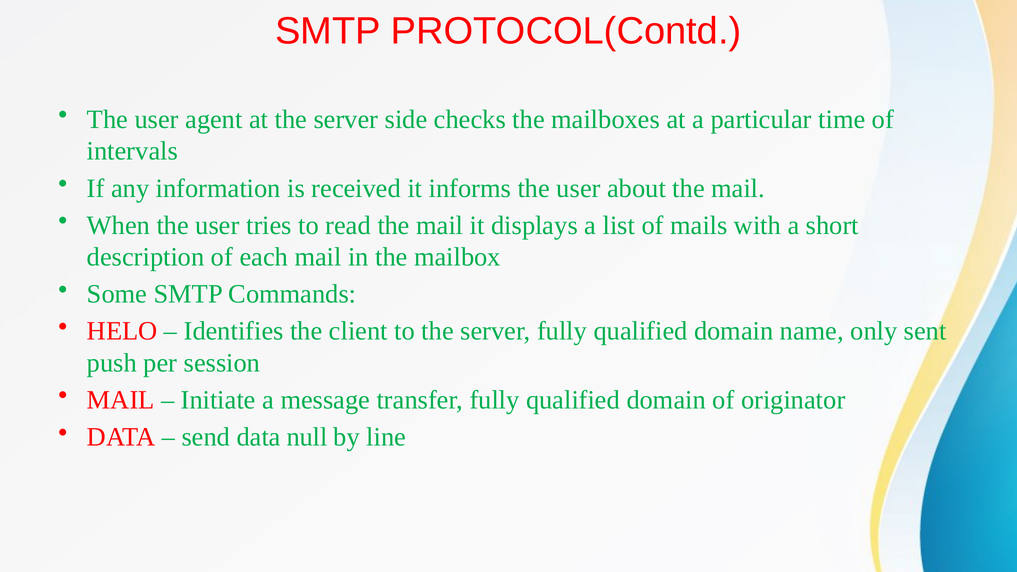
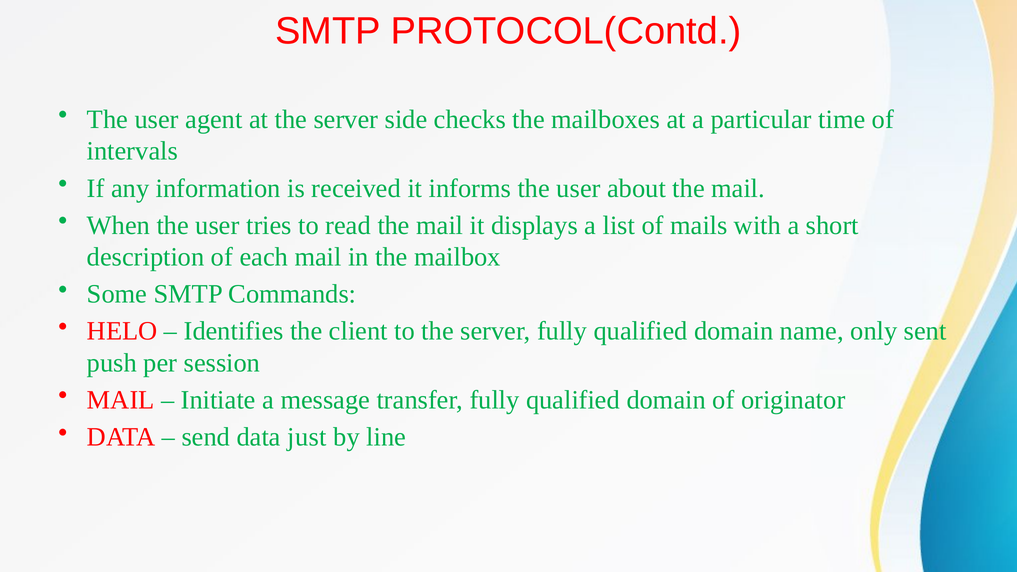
null: null -> just
